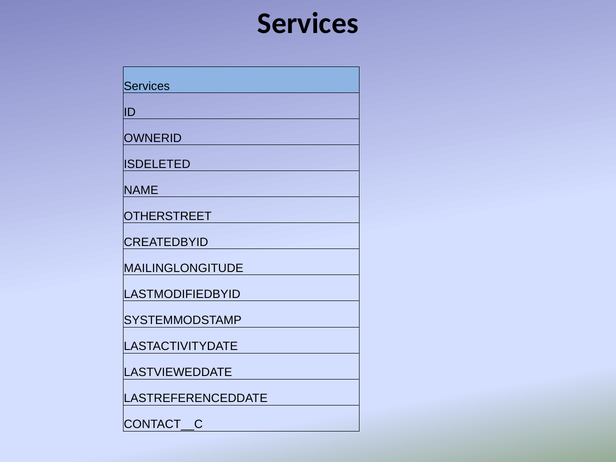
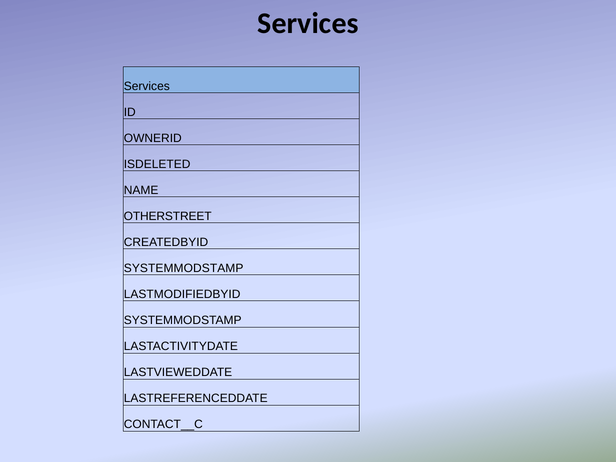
MAILINGLONGITUDE at (184, 268): MAILINGLONGITUDE -> SYSTEMMODSTAMP
